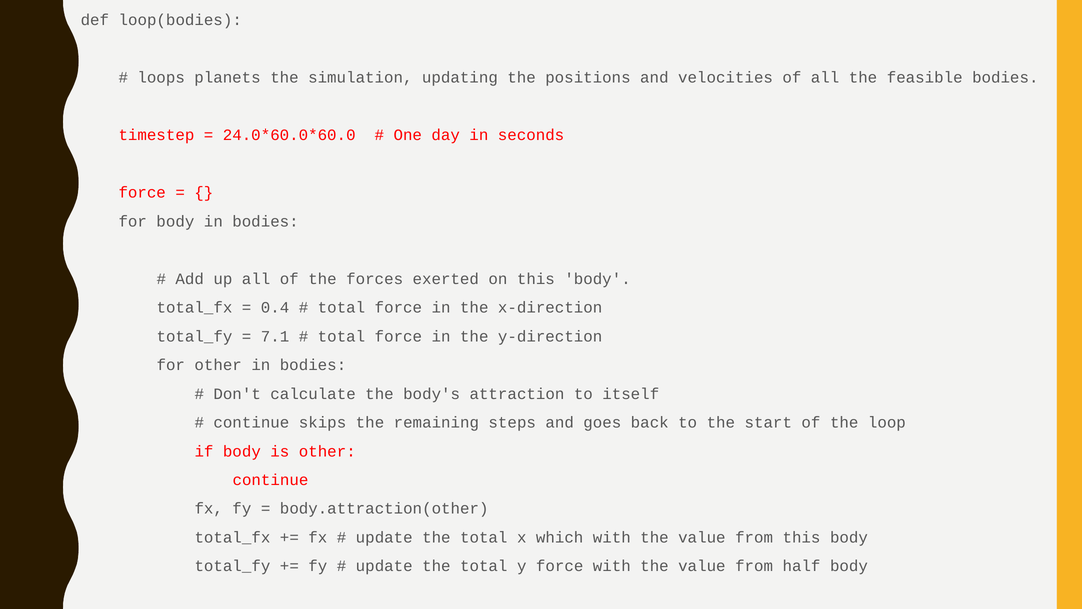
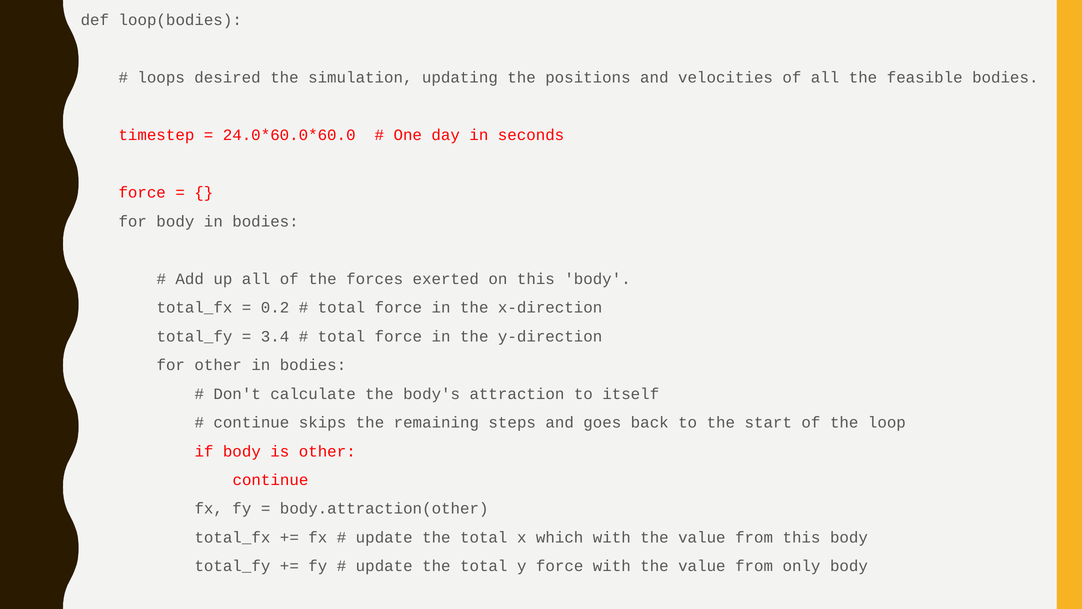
planets: planets -> desired
0.4: 0.4 -> 0.2
7.1: 7.1 -> 3.4
half: half -> only
